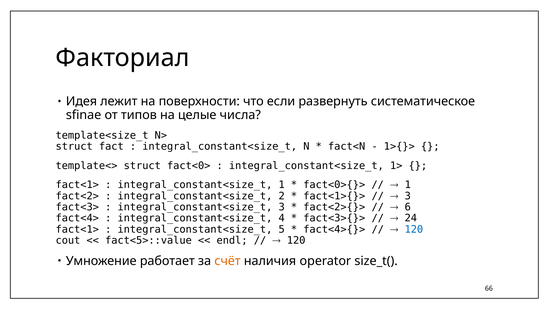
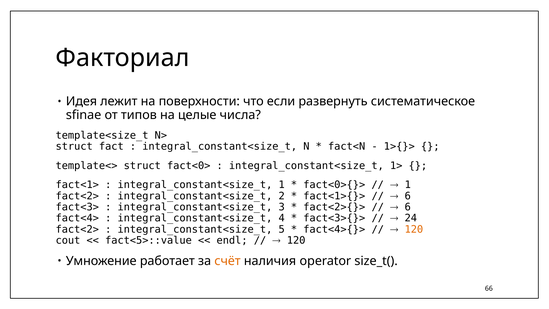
3 at (408, 196): 3 -> 6
fact<1> at (77, 229): fact<1> -> fact<2>
120 at (414, 229) colour: blue -> orange
